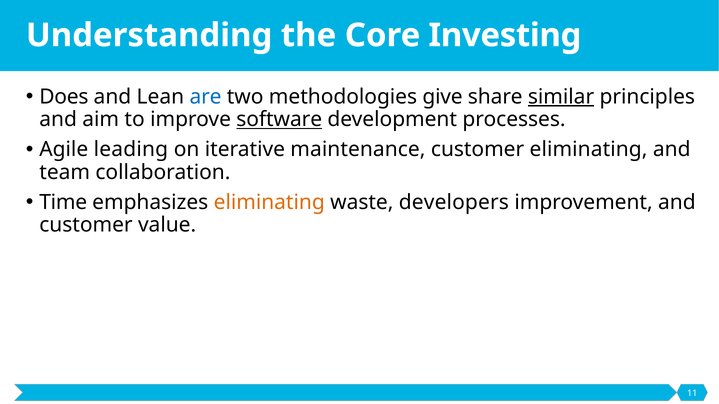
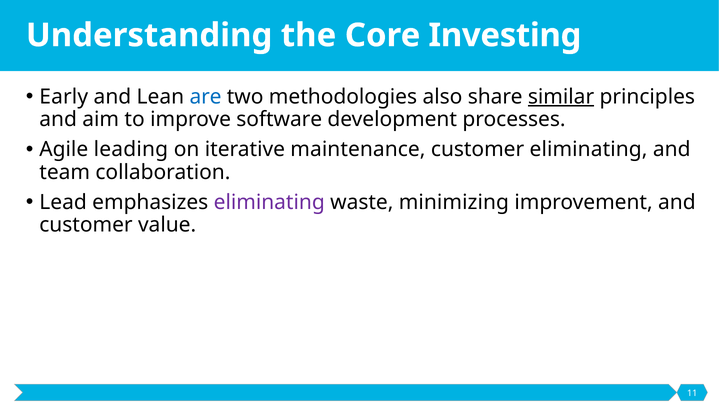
Does: Does -> Early
give: give -> also
software underline: present -> none
Time: Time -> Lead
eliminating at (269, 202) colour: orange -> purple
developers: developers -> minimizing
